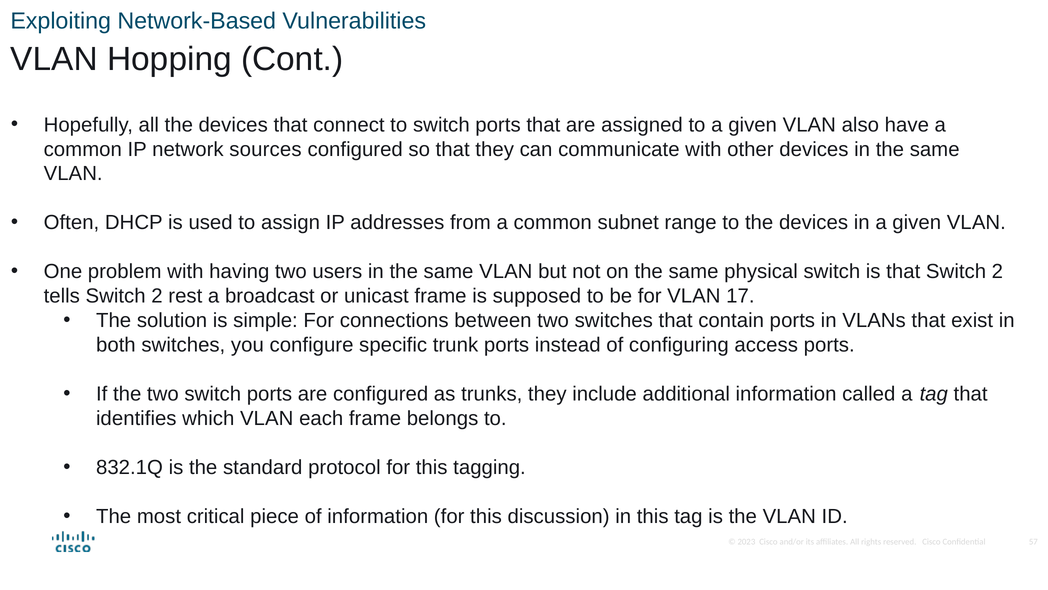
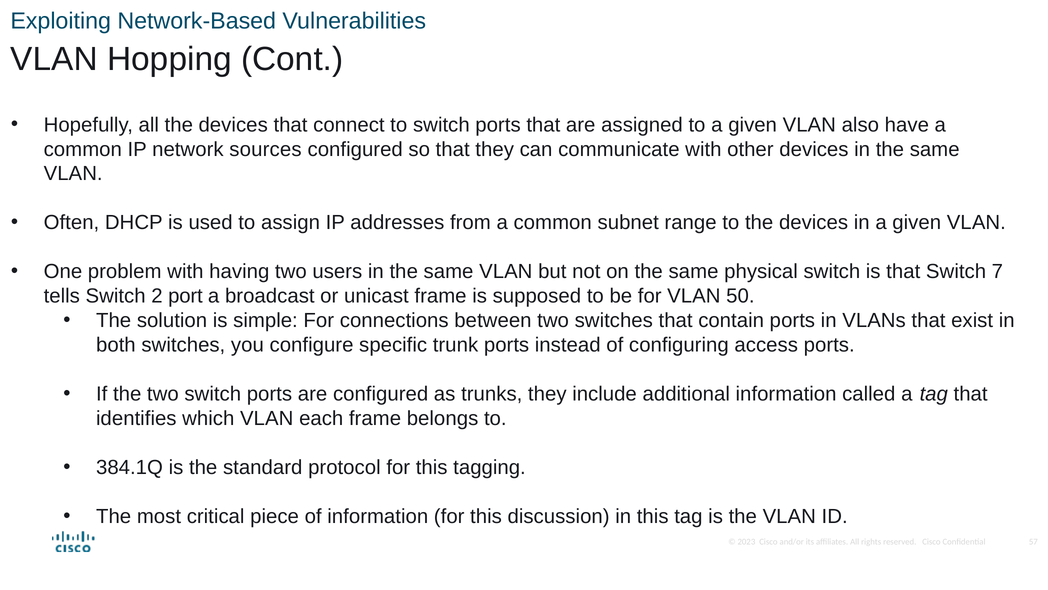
that Switch 2: 2 -> 7
rest: rest -> port
17: 17 -> 50
832.1Q: 832.1Q -> 384.1Q
